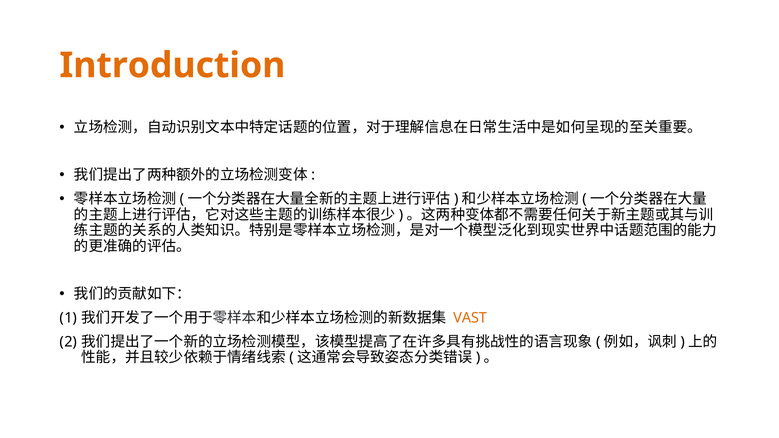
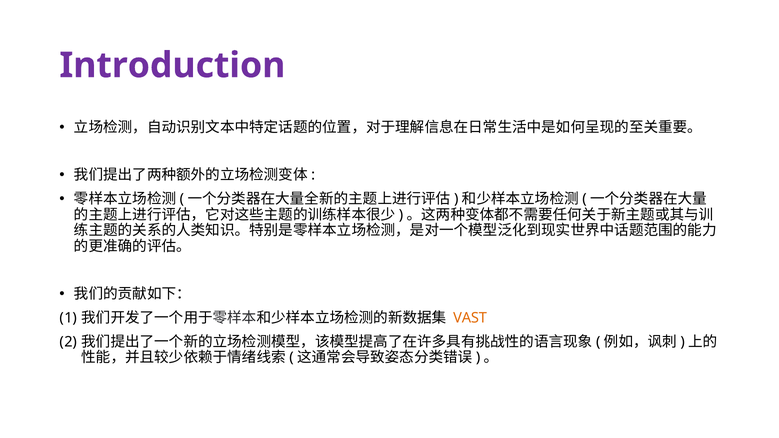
Introduction colour: orange -> purple
